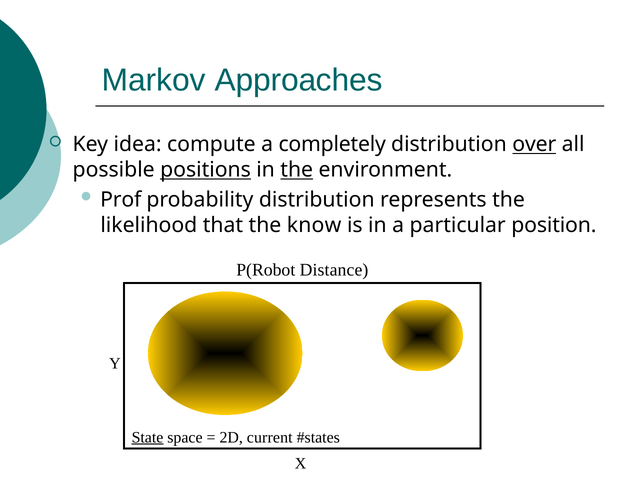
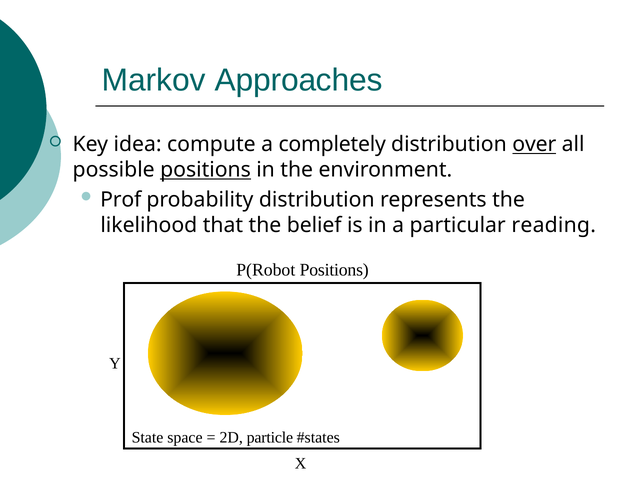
the at (297, 170) underline: present -> none
know: know -> belief
position: position -> reading
P(Robot Distance: Distance -> Positions
State underline: present -> none
current: current -> particle
